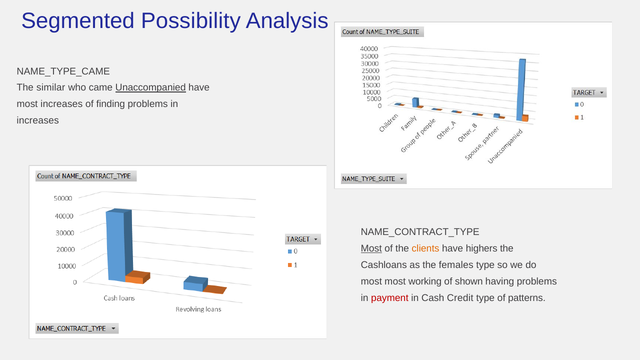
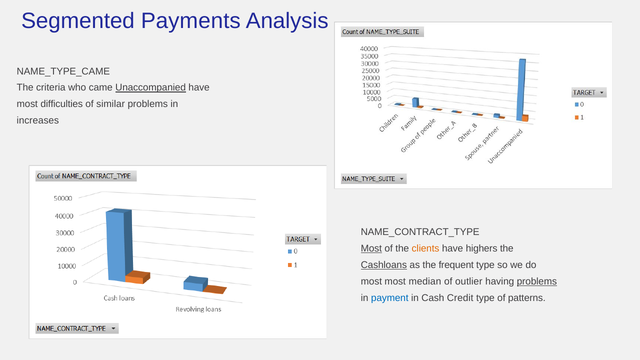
Possibility: Possibility -> Payments
similar: similar -> criteria
most increases: increases -> difficulties
finding: finding -> similar
Cashloans underline: none -> present
females: females -> frequent
working: working -> median
shown: shown -> outlier
problems at (537, 281) underline: none -> present
payment colour: red -> blue
